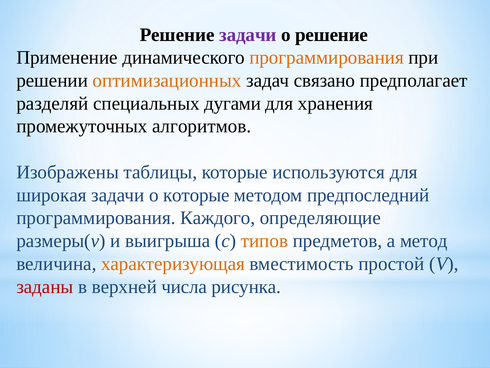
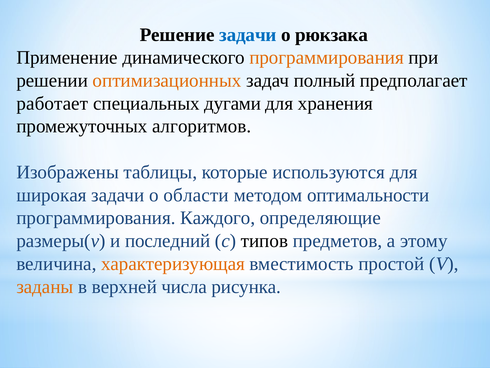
задачи at (248, 35) colour: purple -> blue
о решение: решение -> рюкзака
связано: связано -> полный
разделяй: разделяй -> работает
о которые: которые -> области
предпоследний: предпоследний -> оптимальности
выигрыша: выигрыша -> последний
типов colour: orange -> black
метод: метод -> этому
заданы colour: red -> orange
